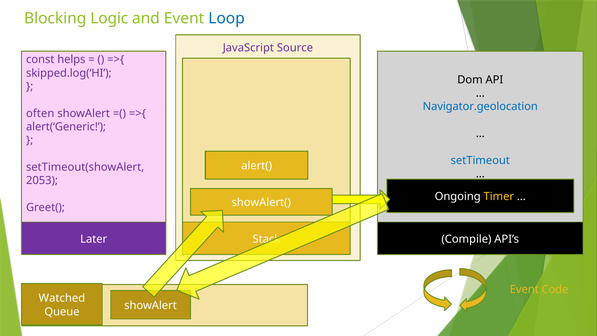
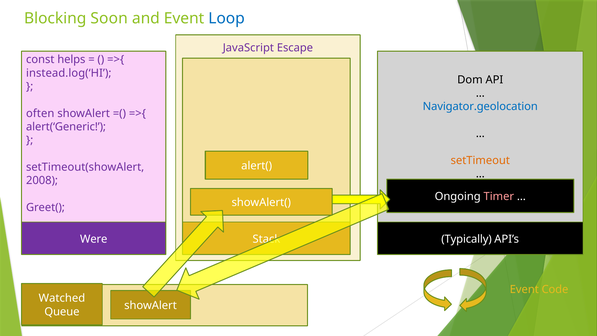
Logic: Logic -> Soon
Source: Source -> Escape
skipped.log(‘HI: skipped.log(‘HI -> instead.log(‘HI
setTimeout colour: blue -> orange
2053: 2053 -> 2008
Timer colour: yellow -> pink
Later: Later -> Were
Compile: Compile -> Typically
